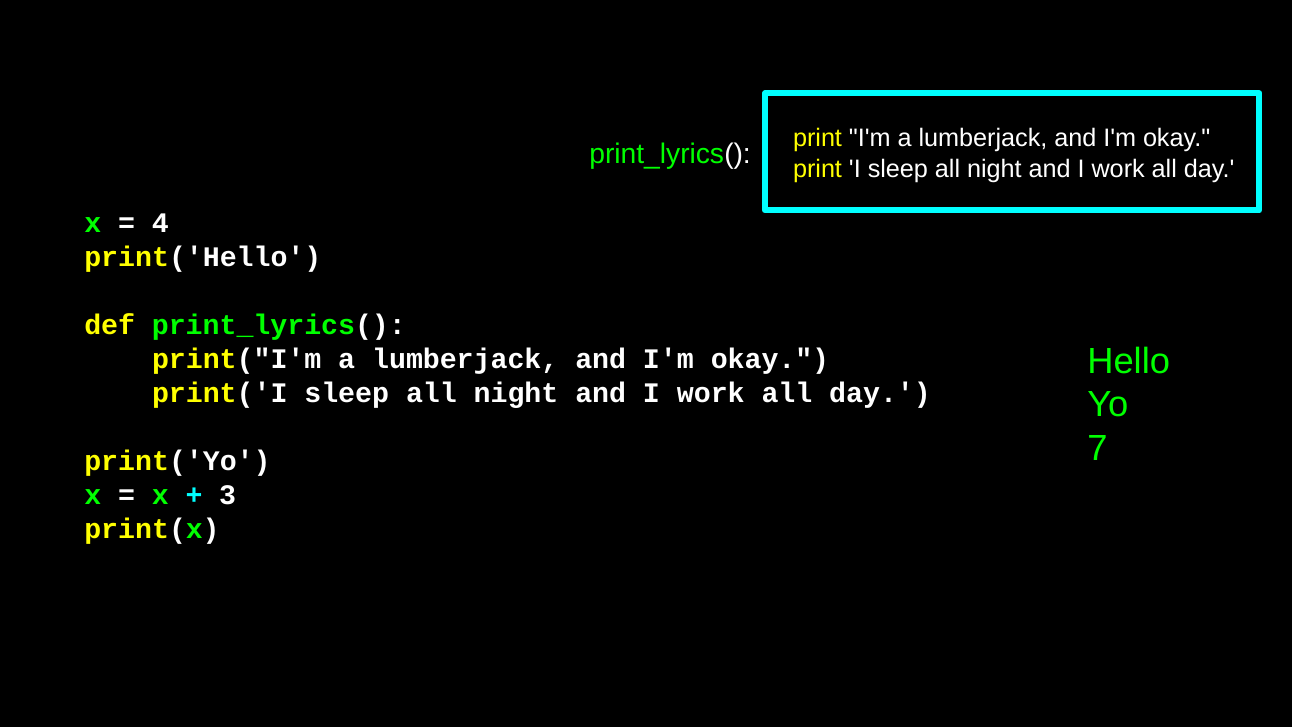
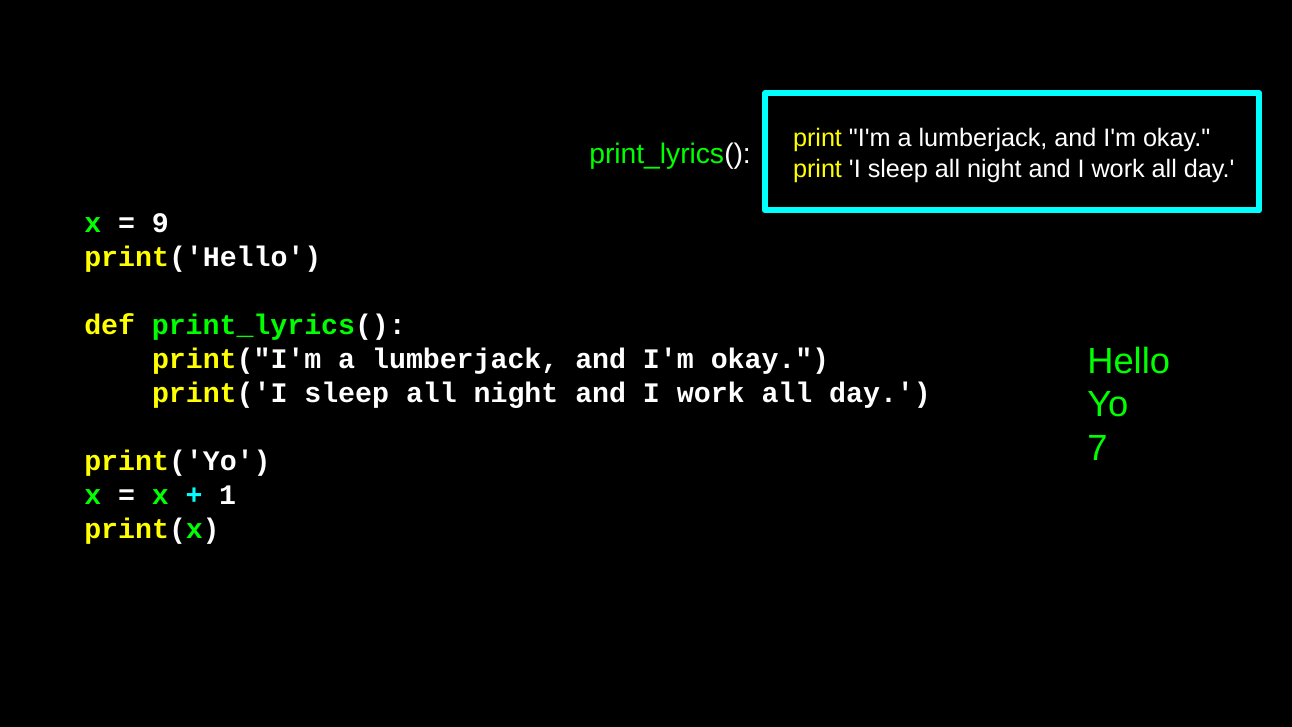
4: 4 -> 9
3: 3 -> 1
